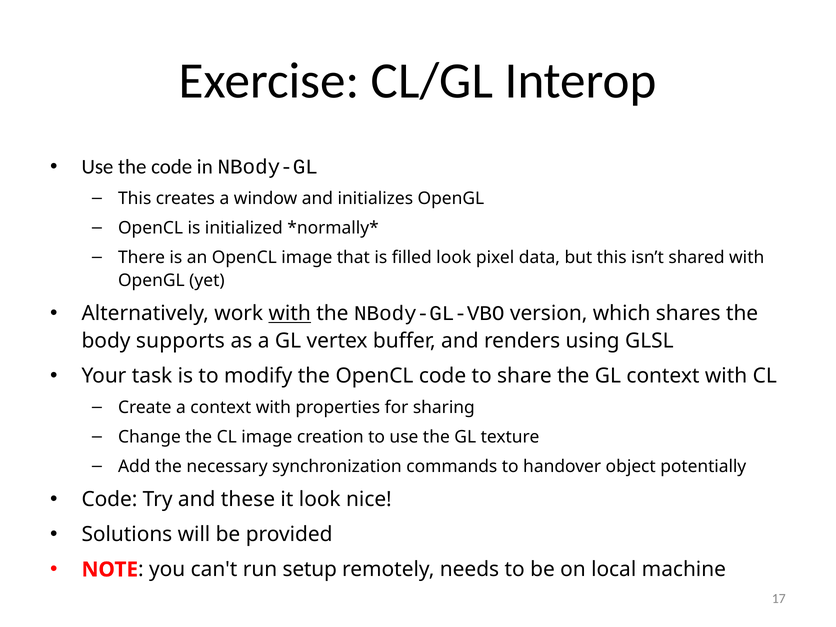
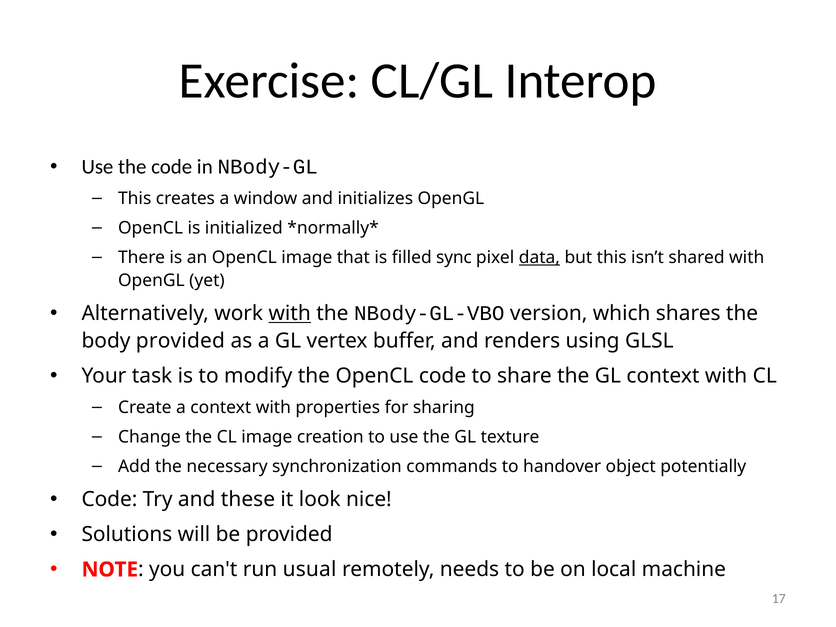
filled look: look -> sync
data underline: none -> present
body supports: supports -> provided
setup: setup -> usual
